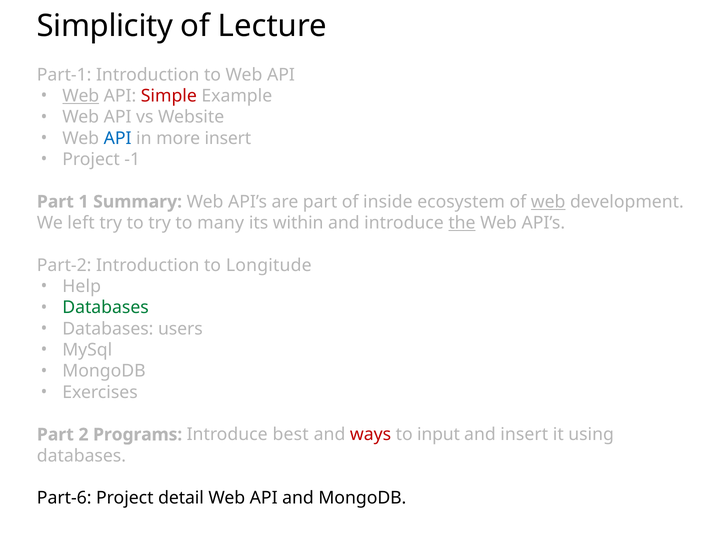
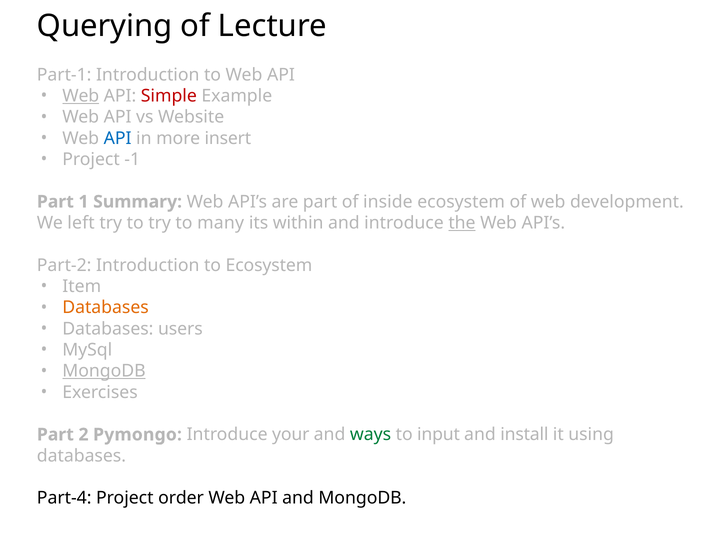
Simplicity: Simplicity -> Querying
web at (548, 202) underline: present -> none
to Longitude: Longitude -> Ecosystem
Help: Help -> Item
Databases at (106, 308) colour: green -> orange
MongoDB at (104, 371) underline: none -> present
Programs: Programs -> Pymongo
best: best -> your
ways colour: red -> green
and insert: insert -> install
Part-6: Part-6 -> Part-4
detail: detail -> order
